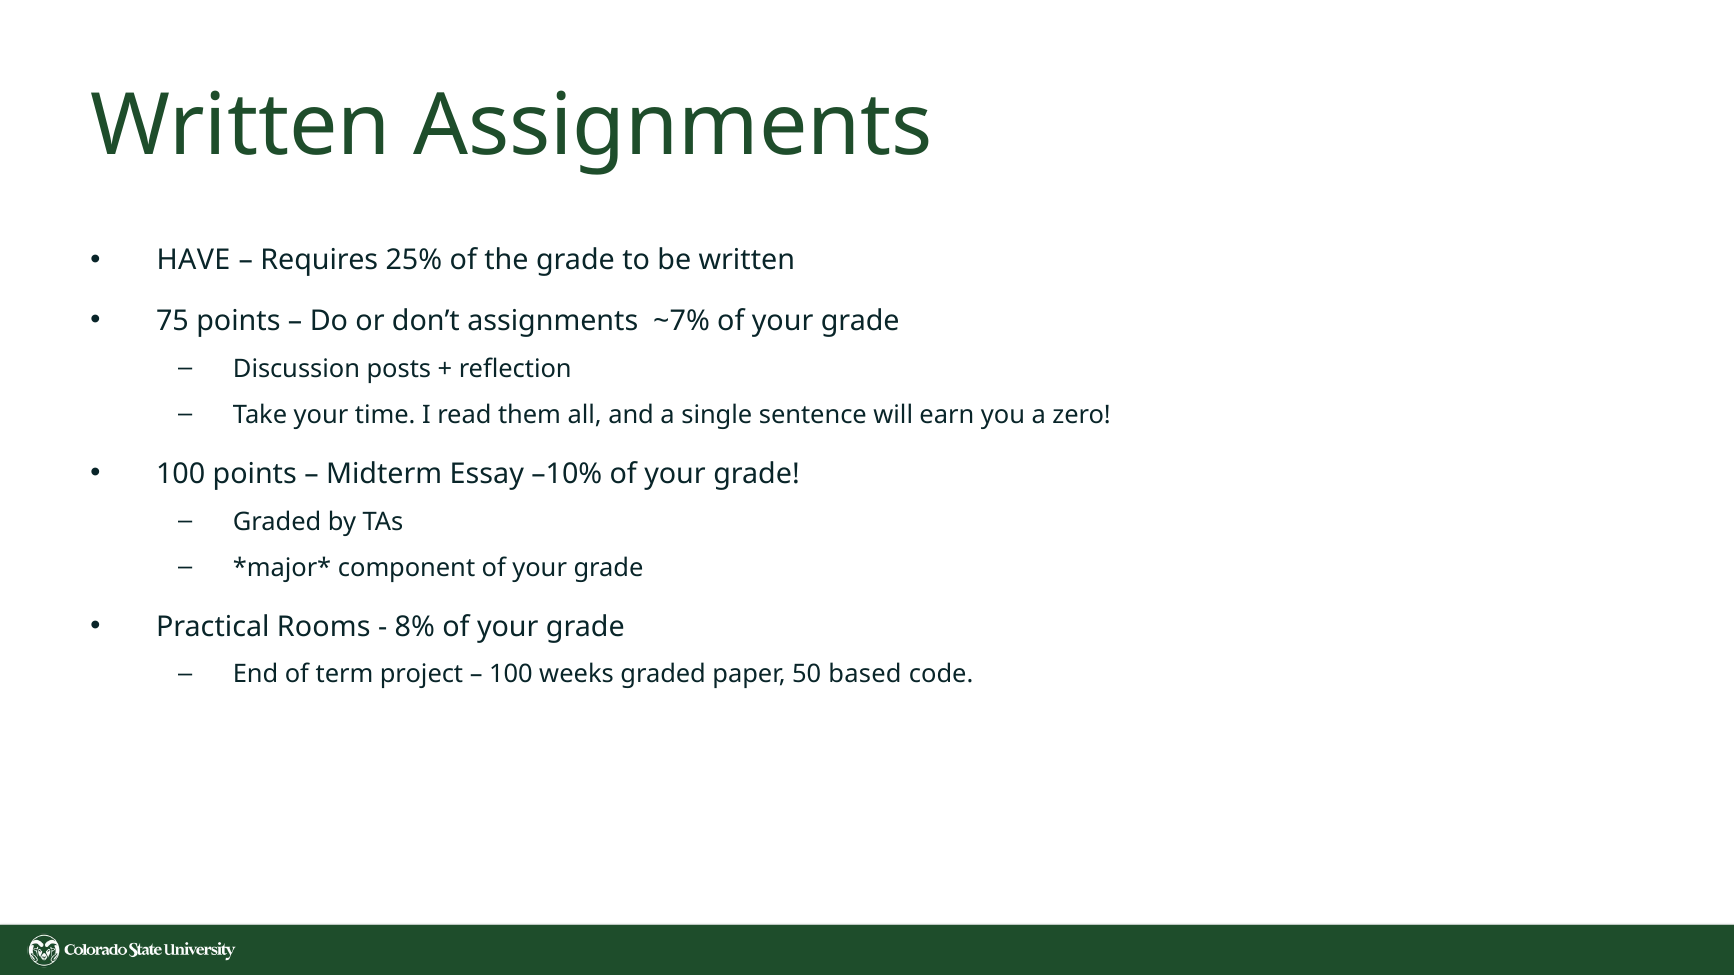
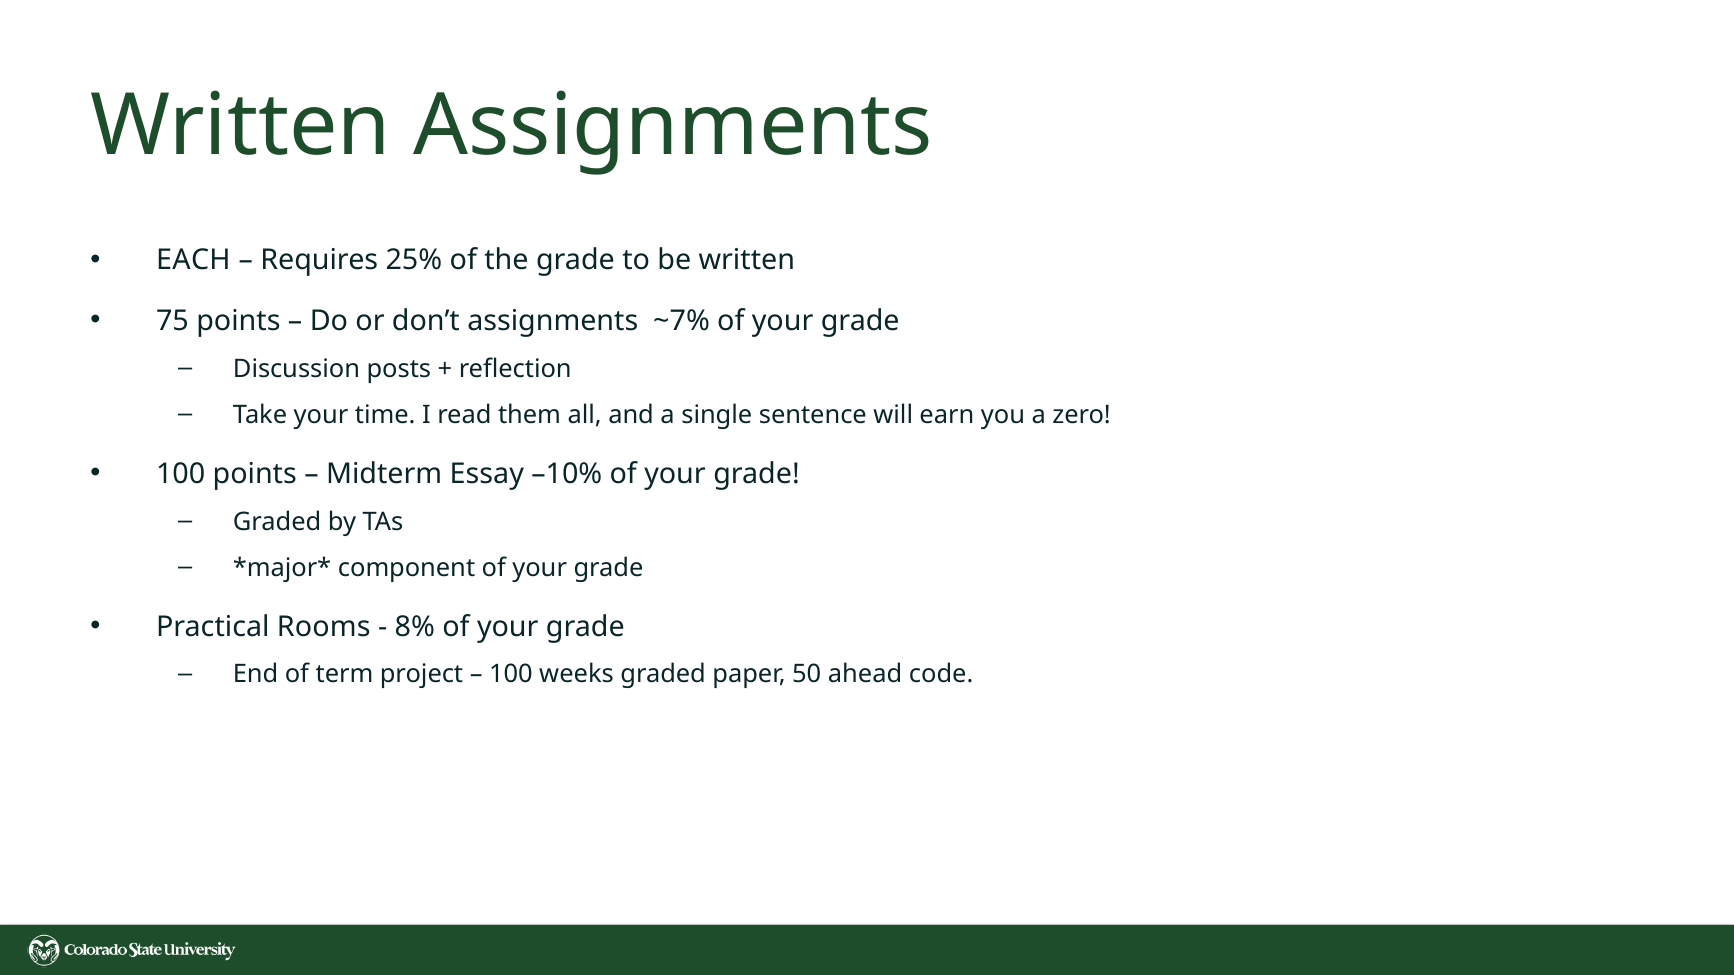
HAVE: HAVE -> EACH
based: based -> ahead
